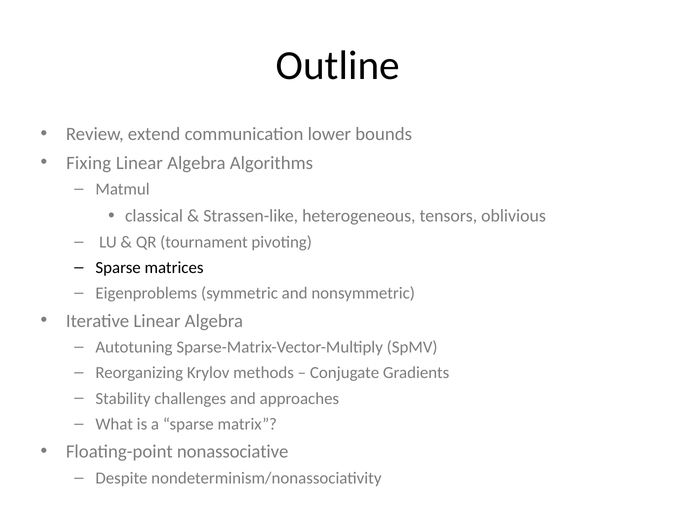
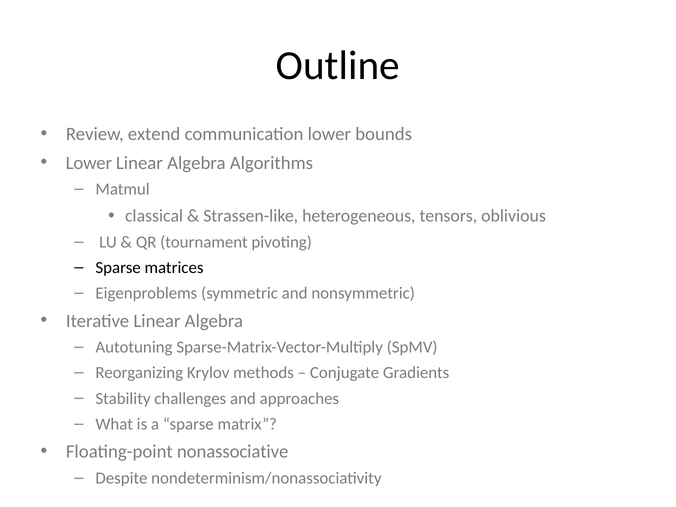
Fixing at (89, 163): Fixing -> Lower
